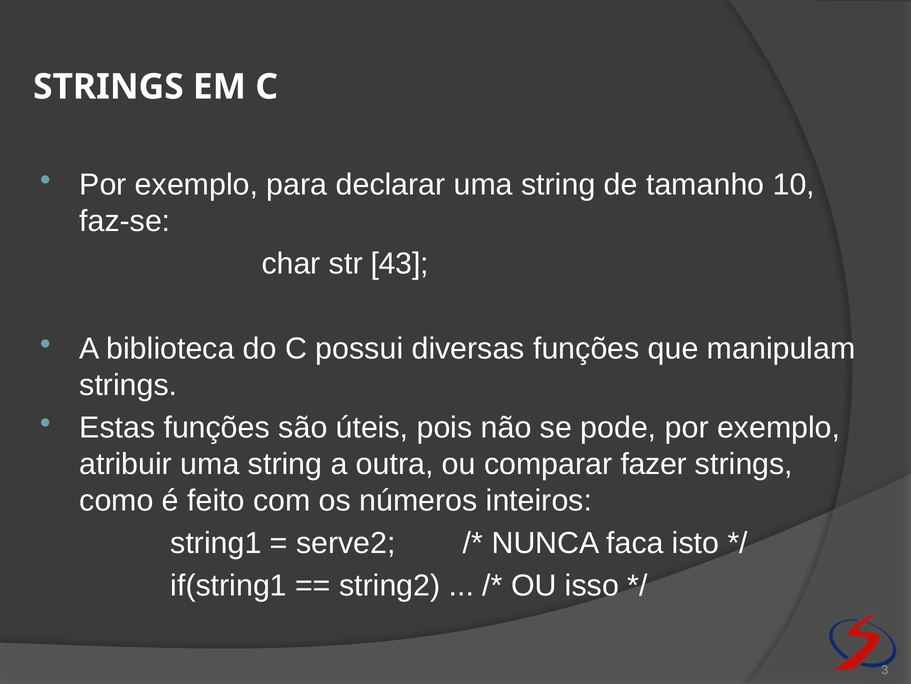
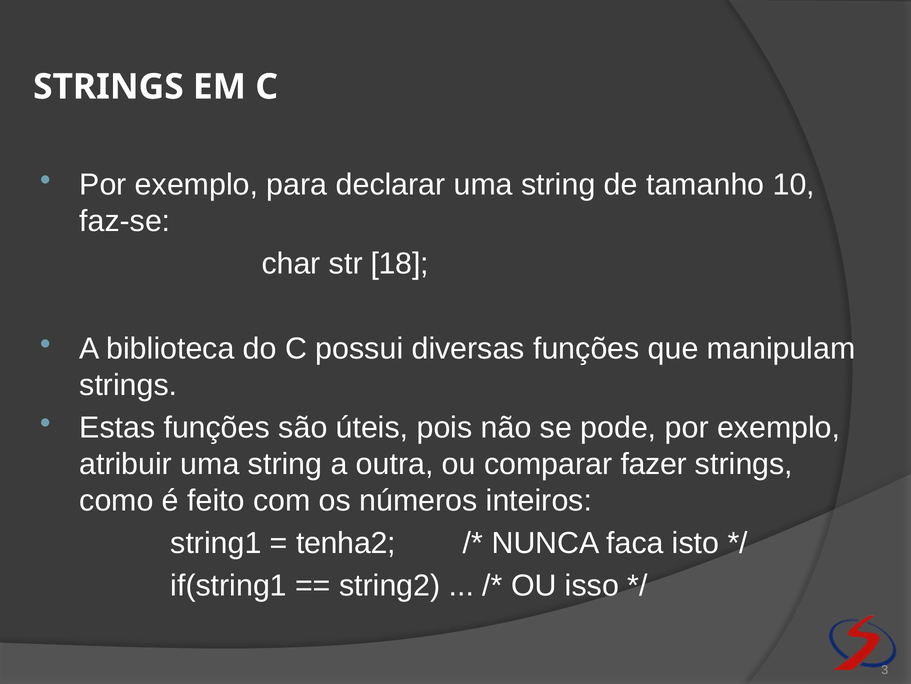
43: 43 -> 18
serve2: serve2 -> tenha2
